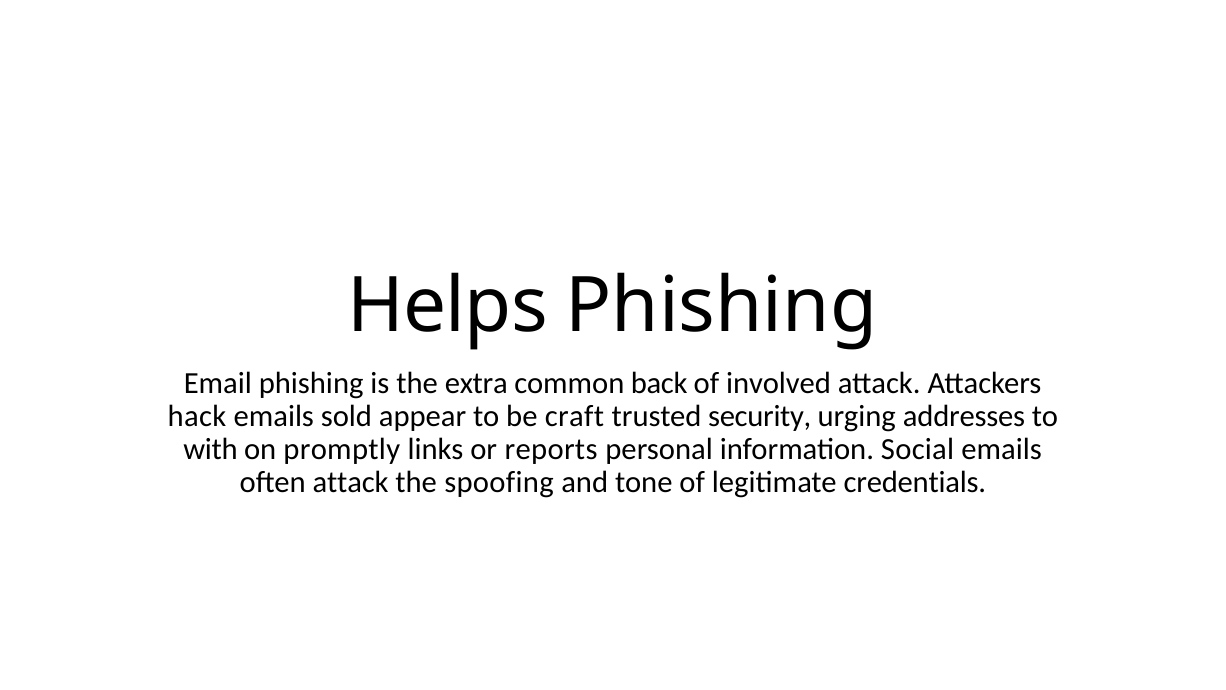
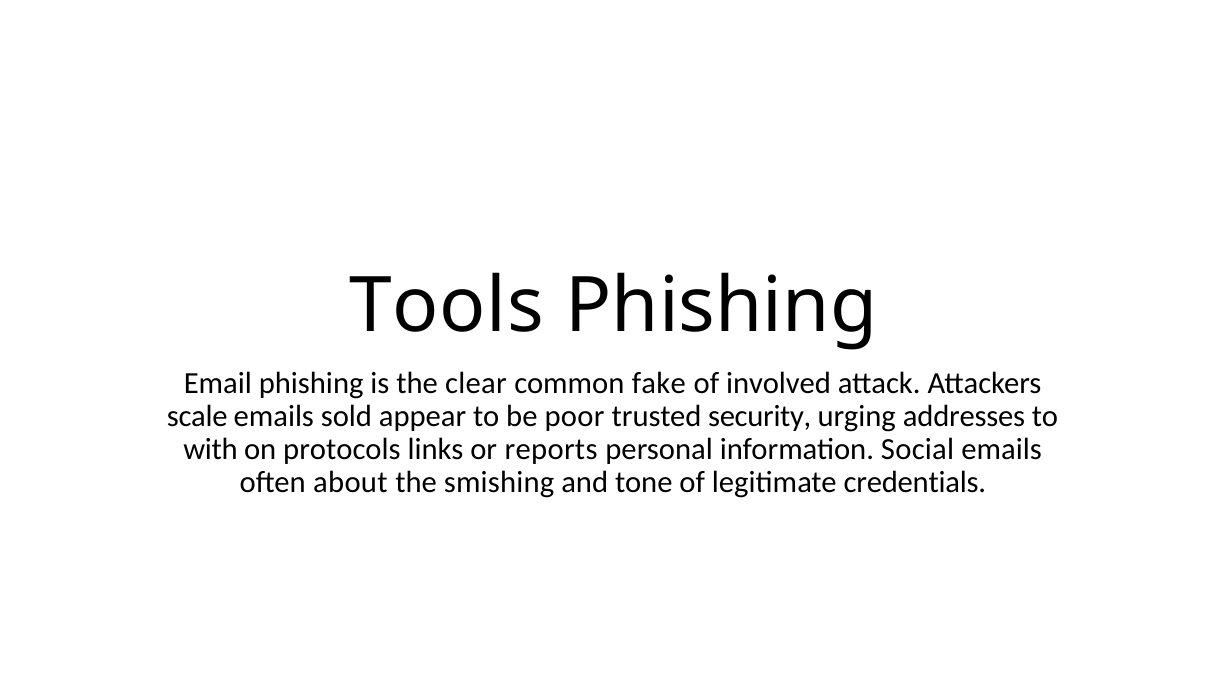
Helps: Helps -> Tools
extra: extra -> clear
back: back -> fake
hack: hack -> scale
craft: craft -> poor
promptly: promptly -> protocols
often attack: attack -> about
spoofing: spoofing -> smishing
